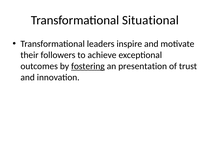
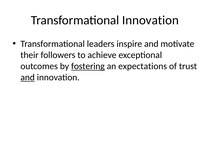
Transformational Situational: Situational -> Innovation
presentation: presentation -> expectations
and at (28, 78) underline: none -> present
